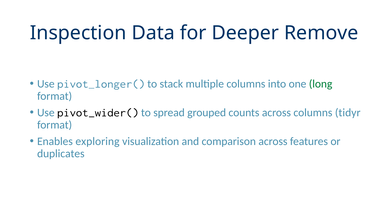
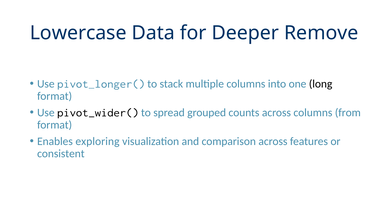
Inspection: Inspection -> Lowercase
long colour: green -> black
tidyr: tidyr -> from
duplicates: duplicates -> consistent
